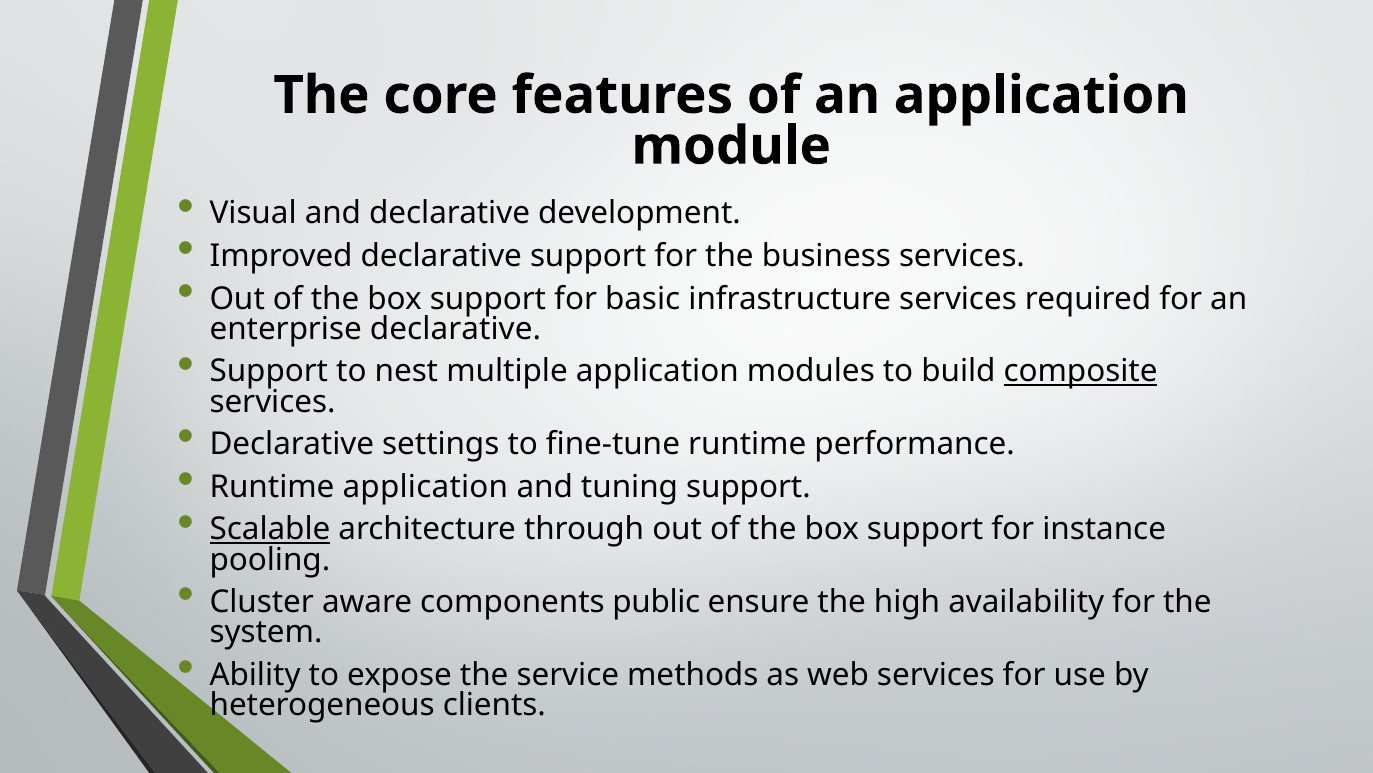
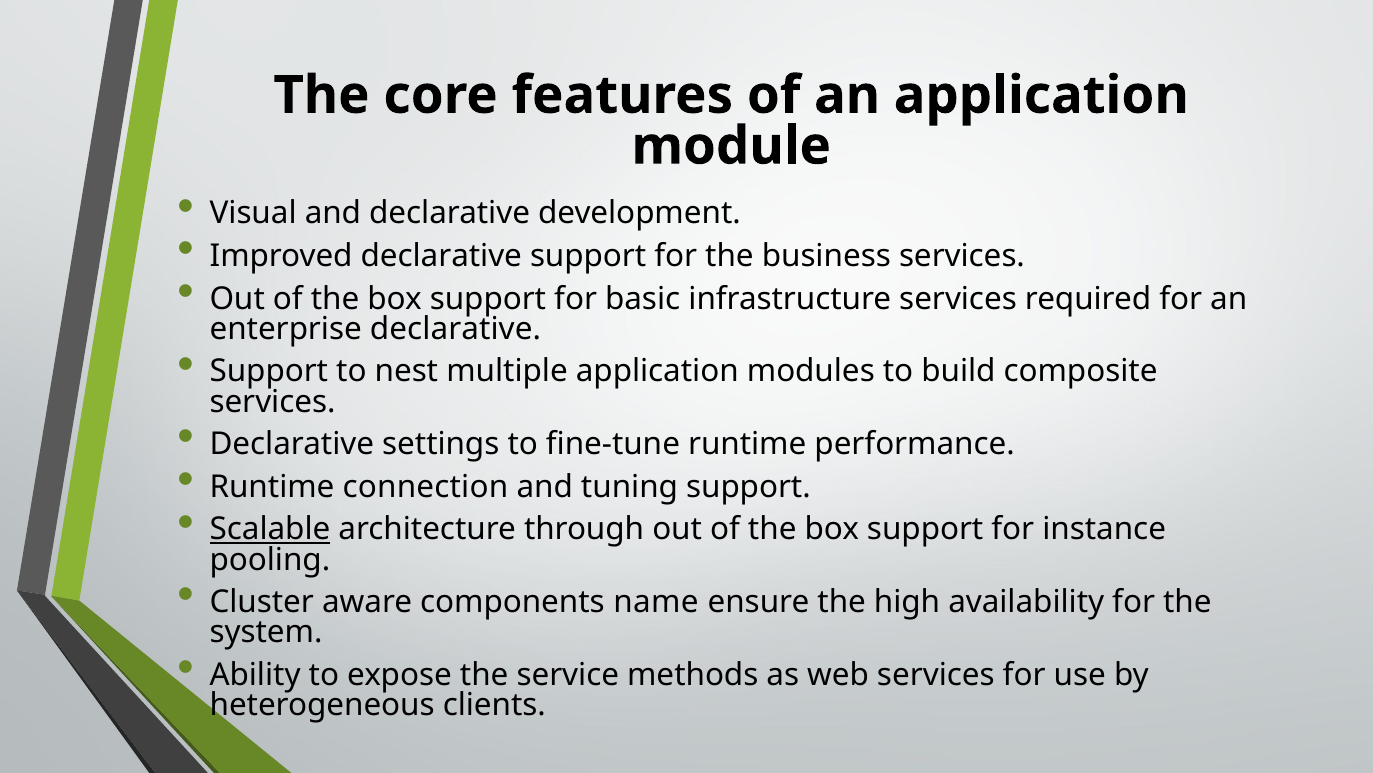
composite underline: present -> none
Runtime application: application -> connection
public: public -> name
